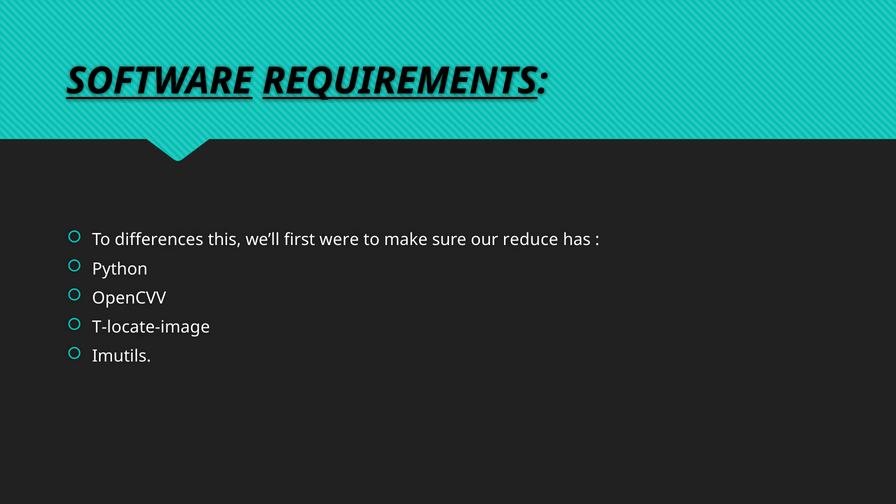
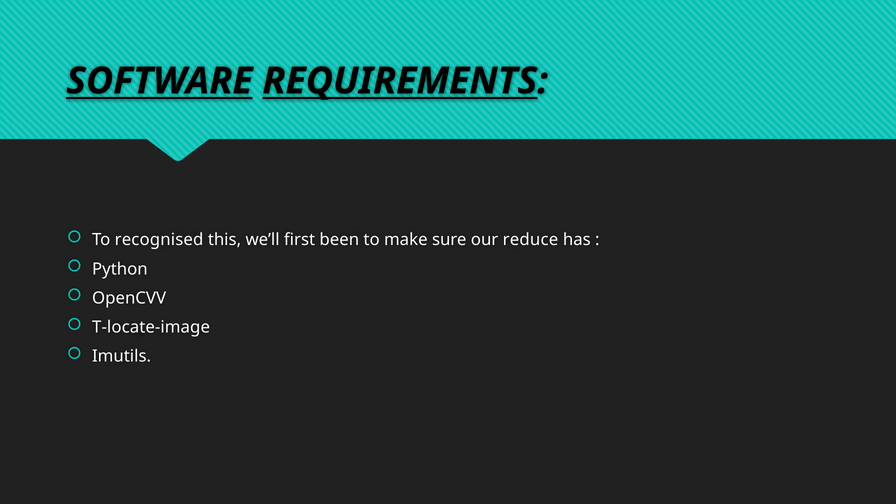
differences: differences -> recognised
were: were -> been
